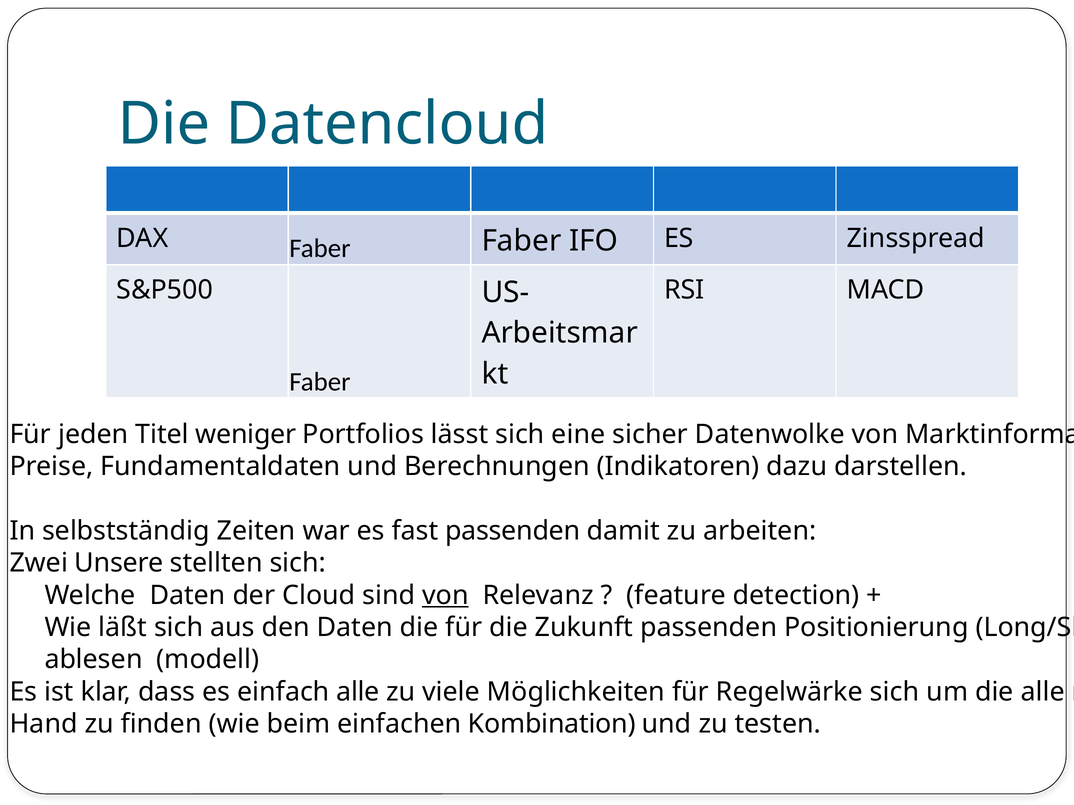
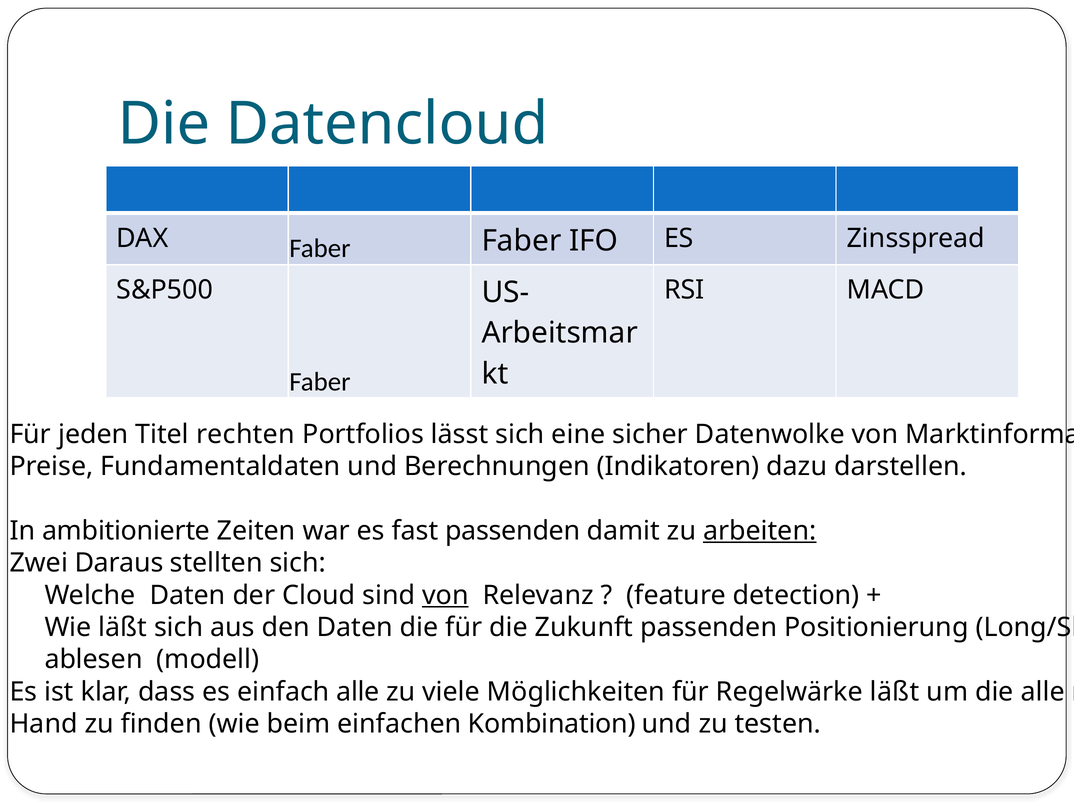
weniger: weniger -> rechten
selbstständig: selbstständig -> ambitionierte
arbeiten underline: none -> present
Unsere: Unsere -> Daraus
Regelwärke sich: sich -> läßt
